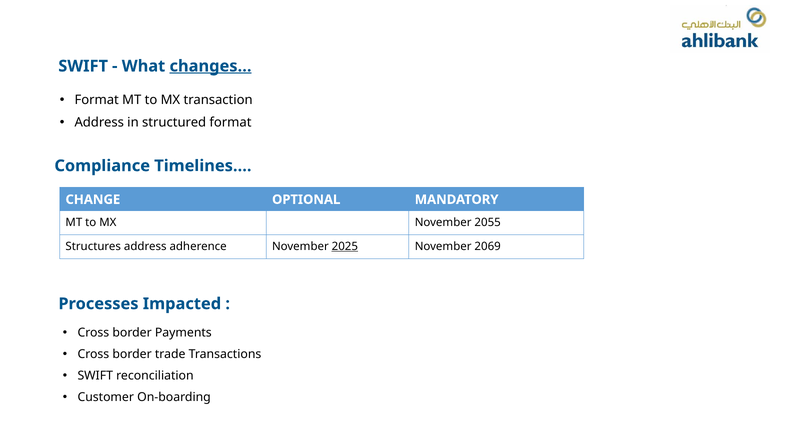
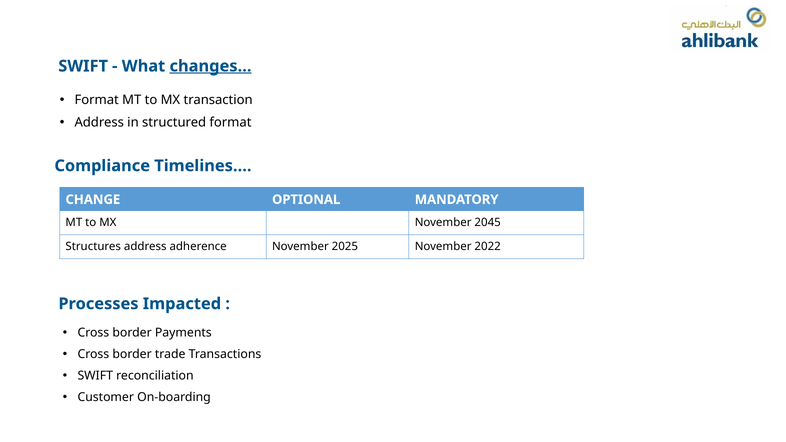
2055: 2055 -> 2045
2025 underline: present -> none
2069: 2069 -> 2022
